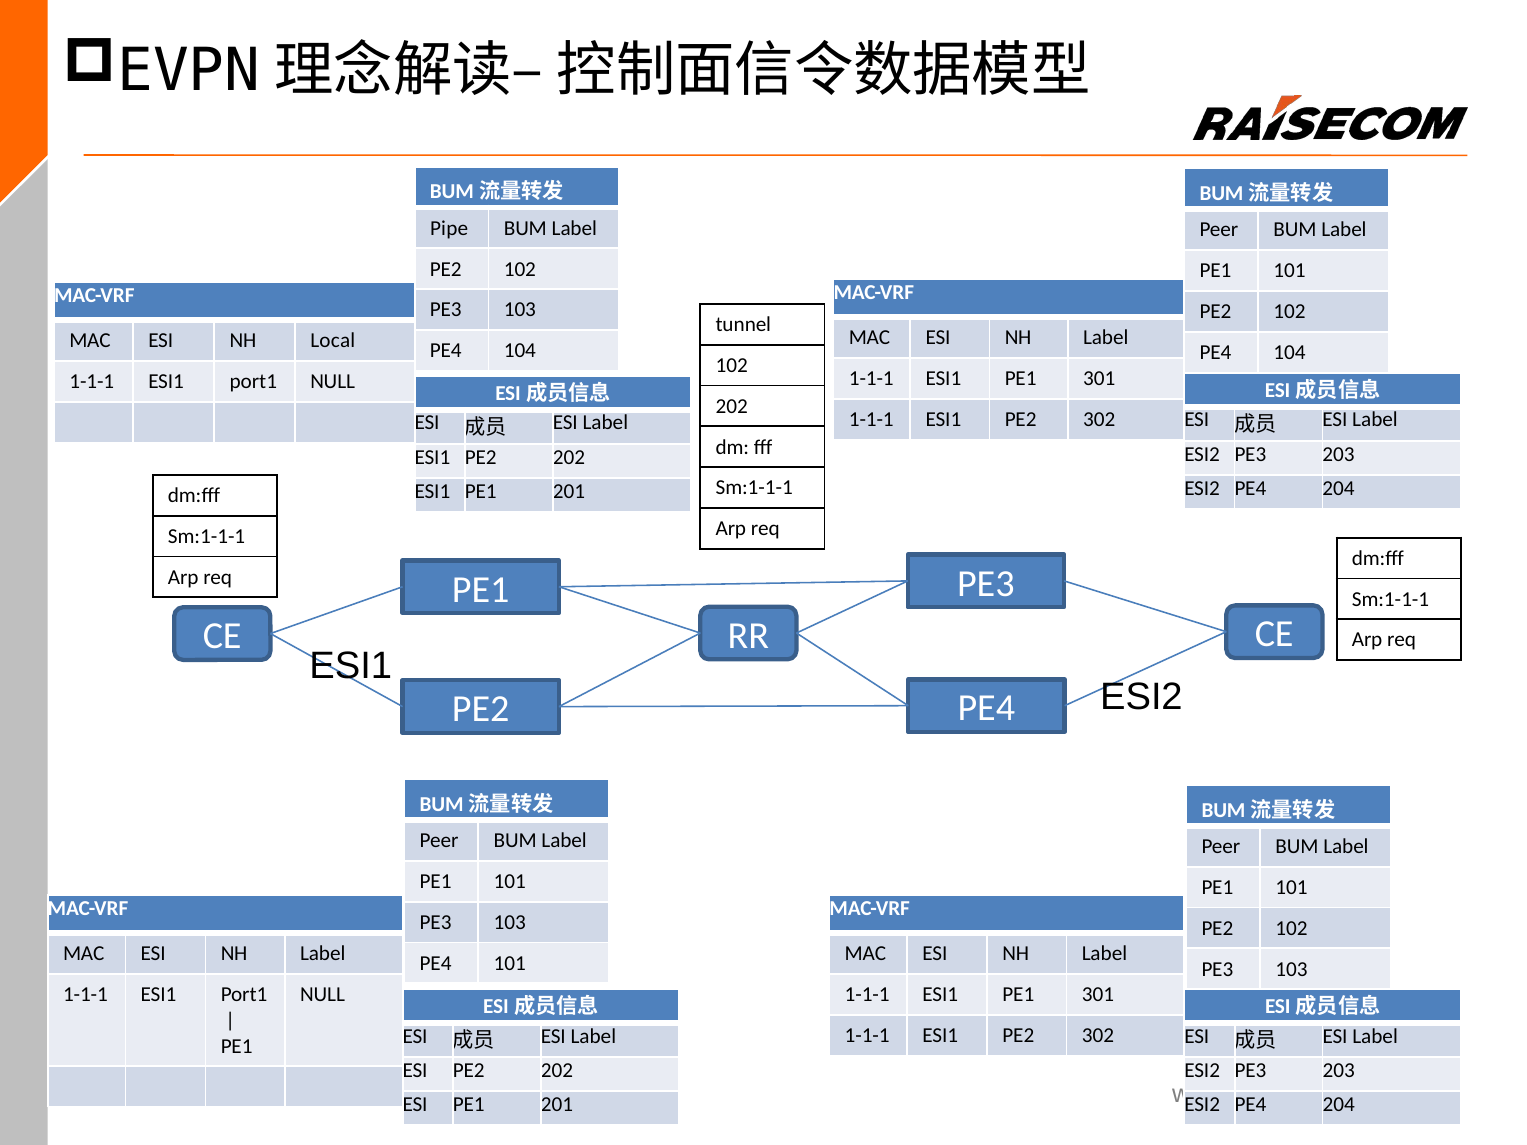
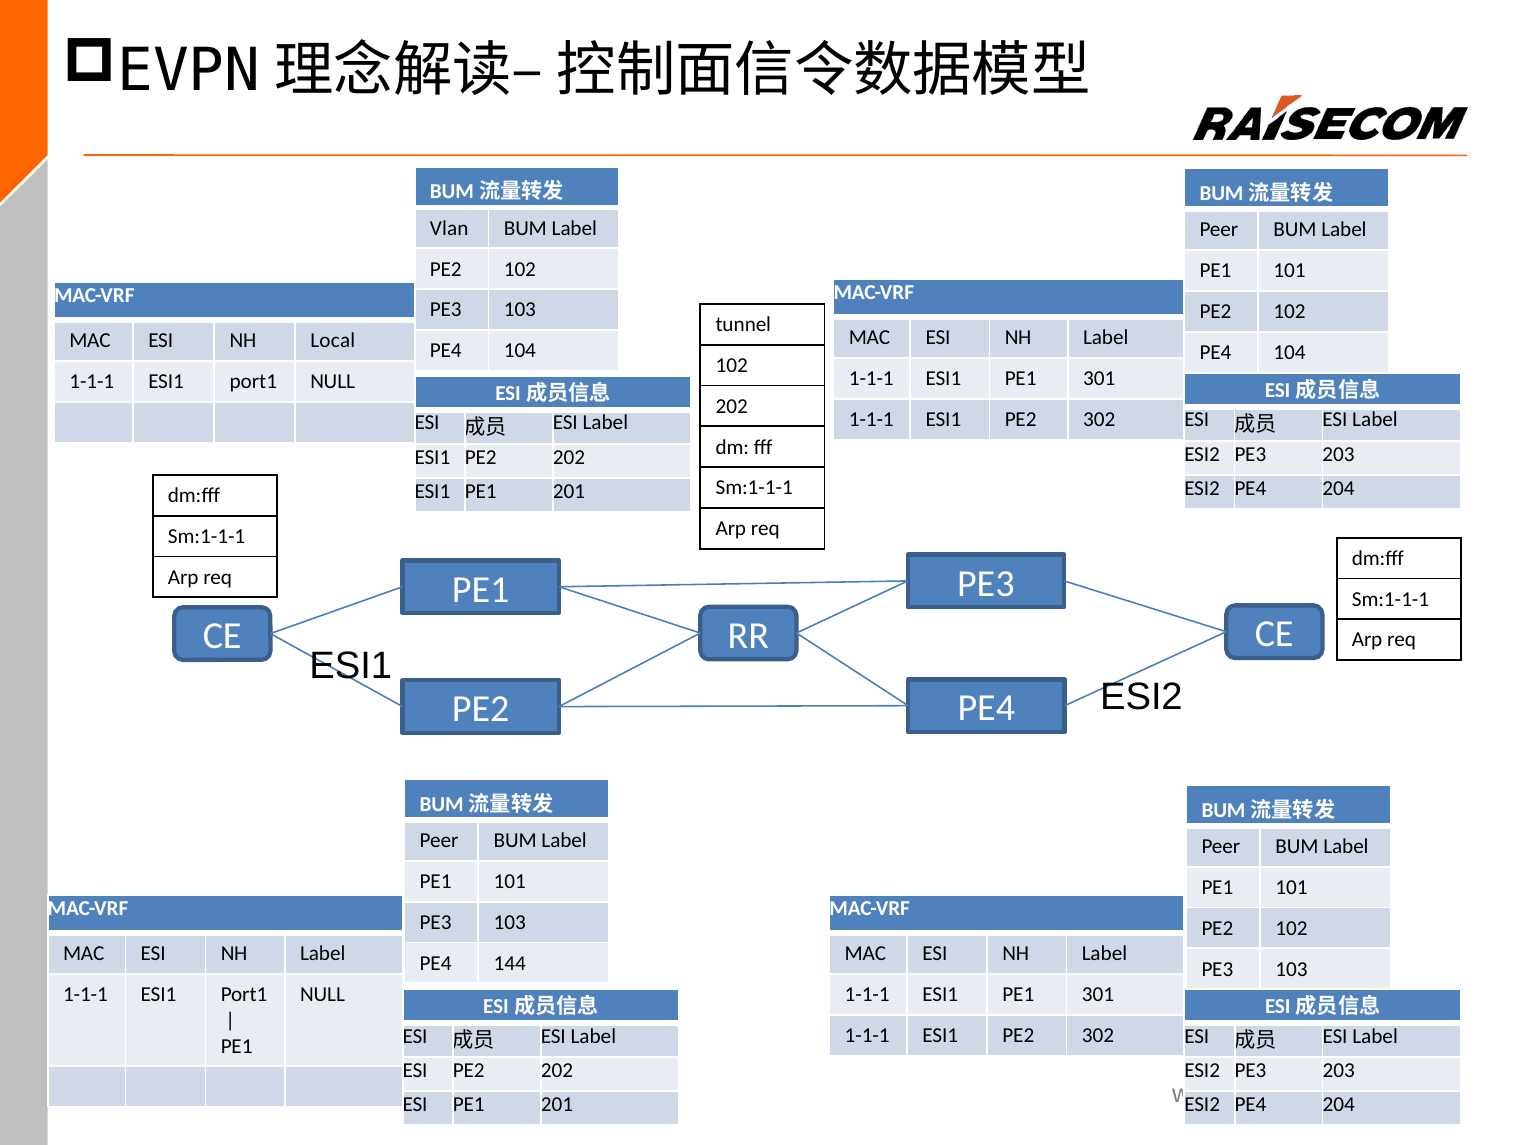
Pipe: Pipe -> Vlan
PE4 101: 101 -> 144
